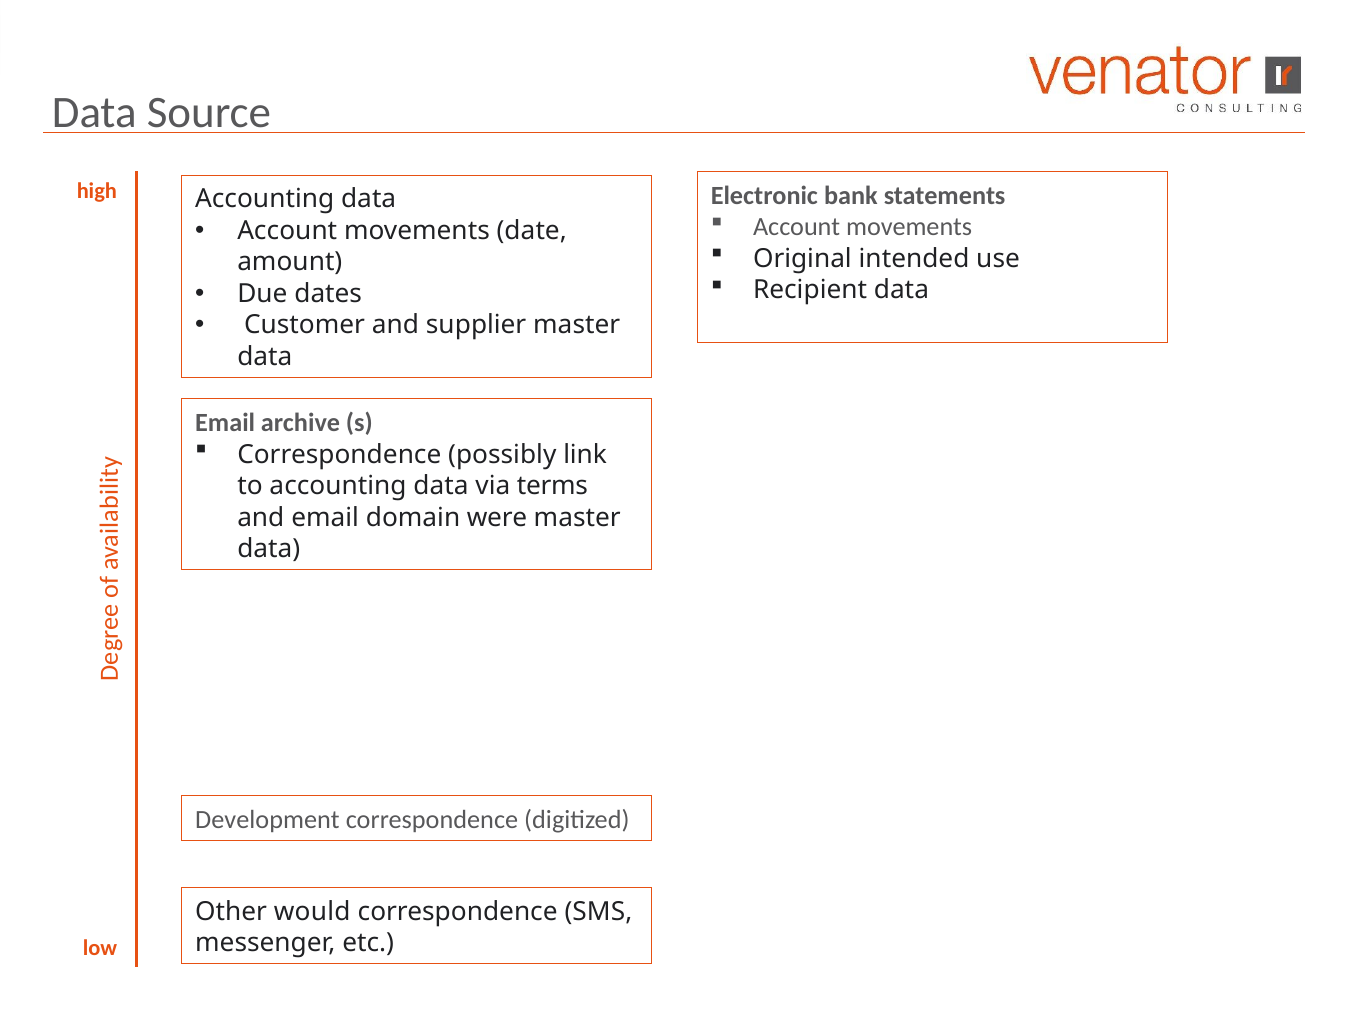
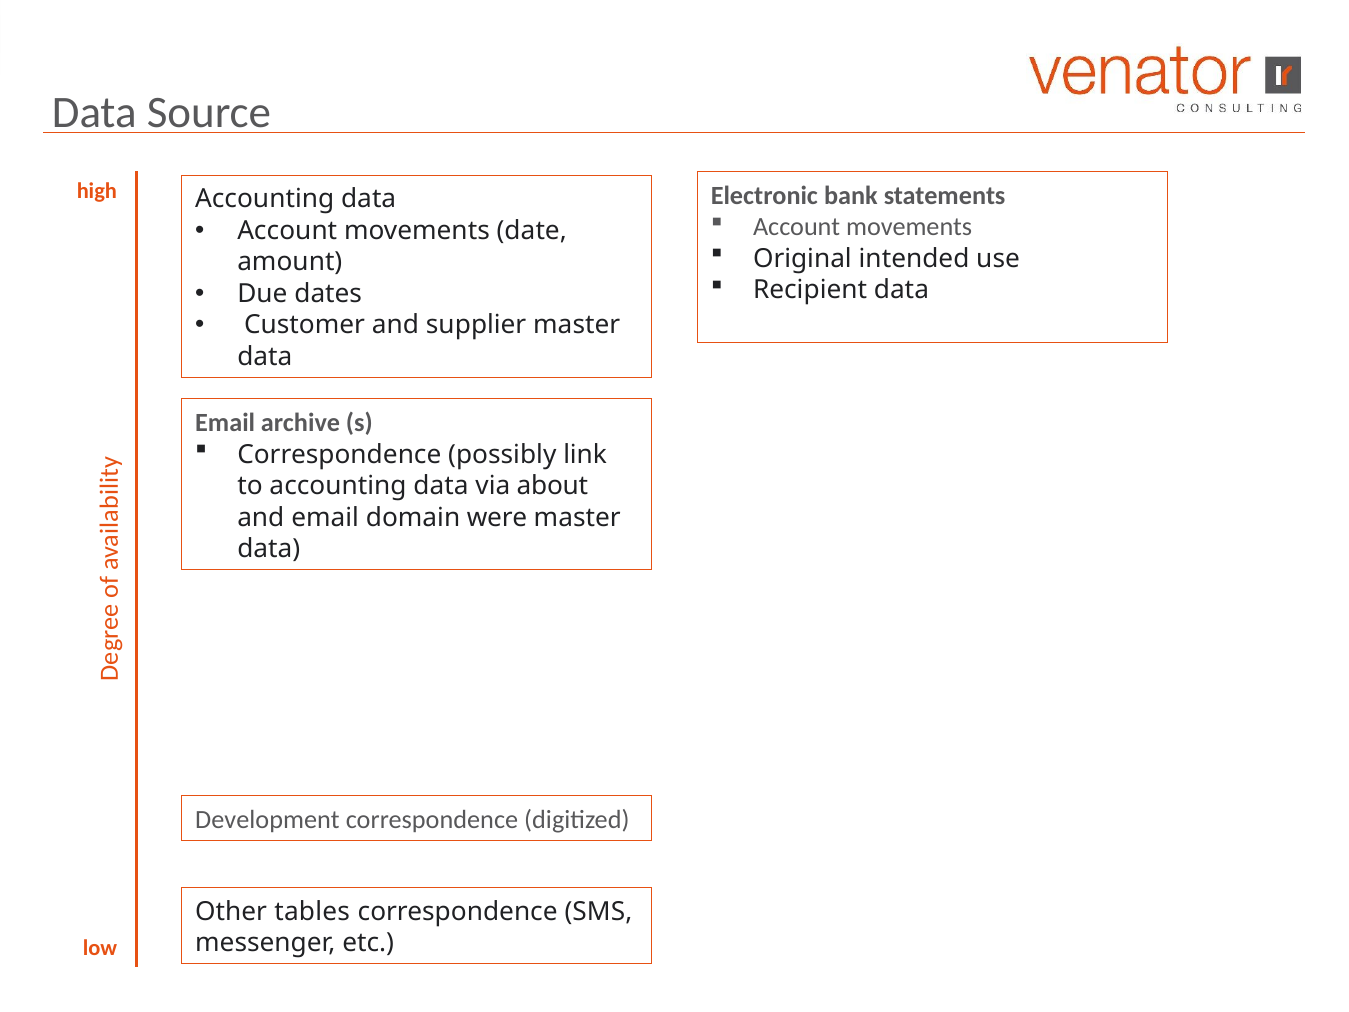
terms: terms -> about
would: would -> tables
